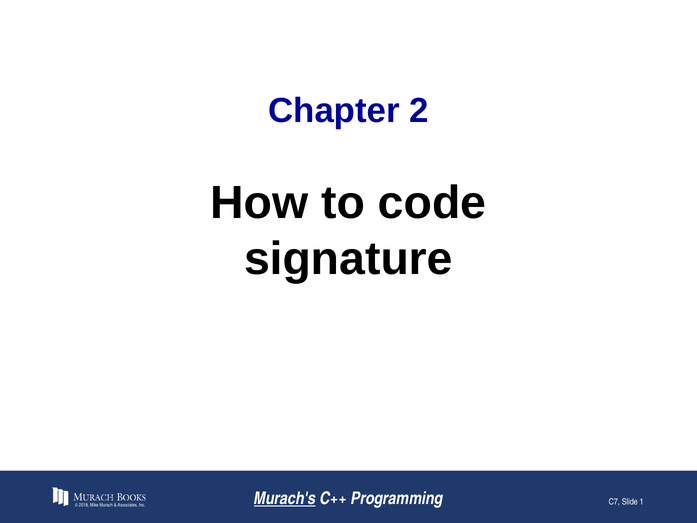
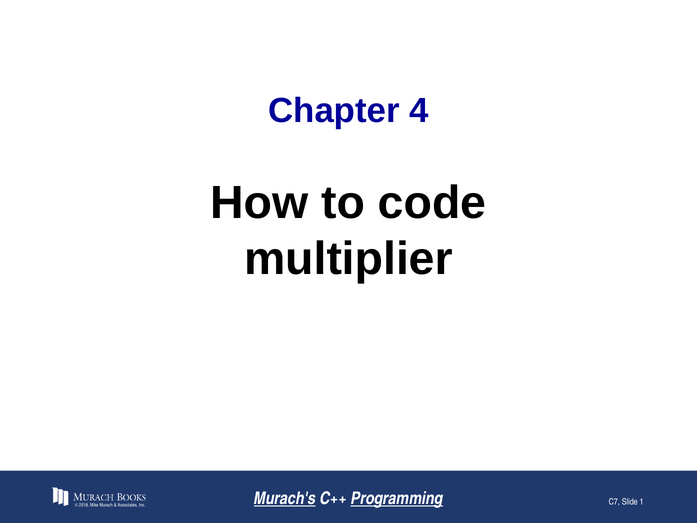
2: 2 -> 4
signature: signature -> multiplier
Programming underline: none -> present
